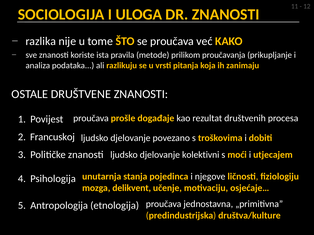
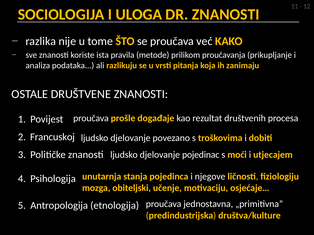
kolektivni: kolektivni -> pojedinac
delikvent: delikvent -> obiteljski
